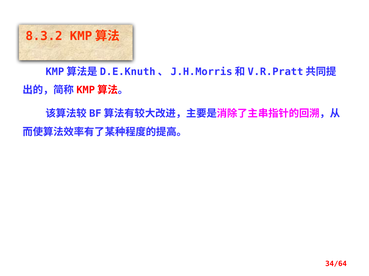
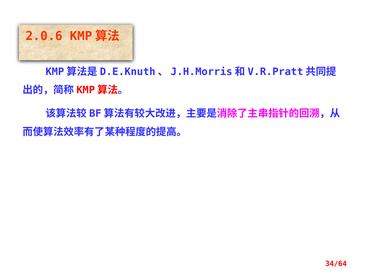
8.3.2: 8.3.2 -> 2.0.6
